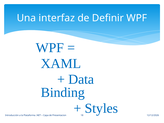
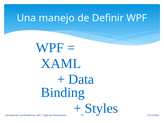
interfaz: interfaz -> manejo
